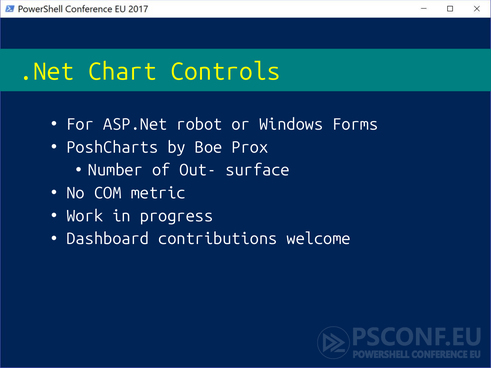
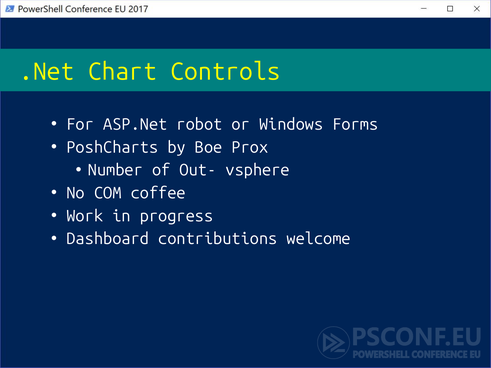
surface: surface -> vsphere
metric: metric -> coffee
